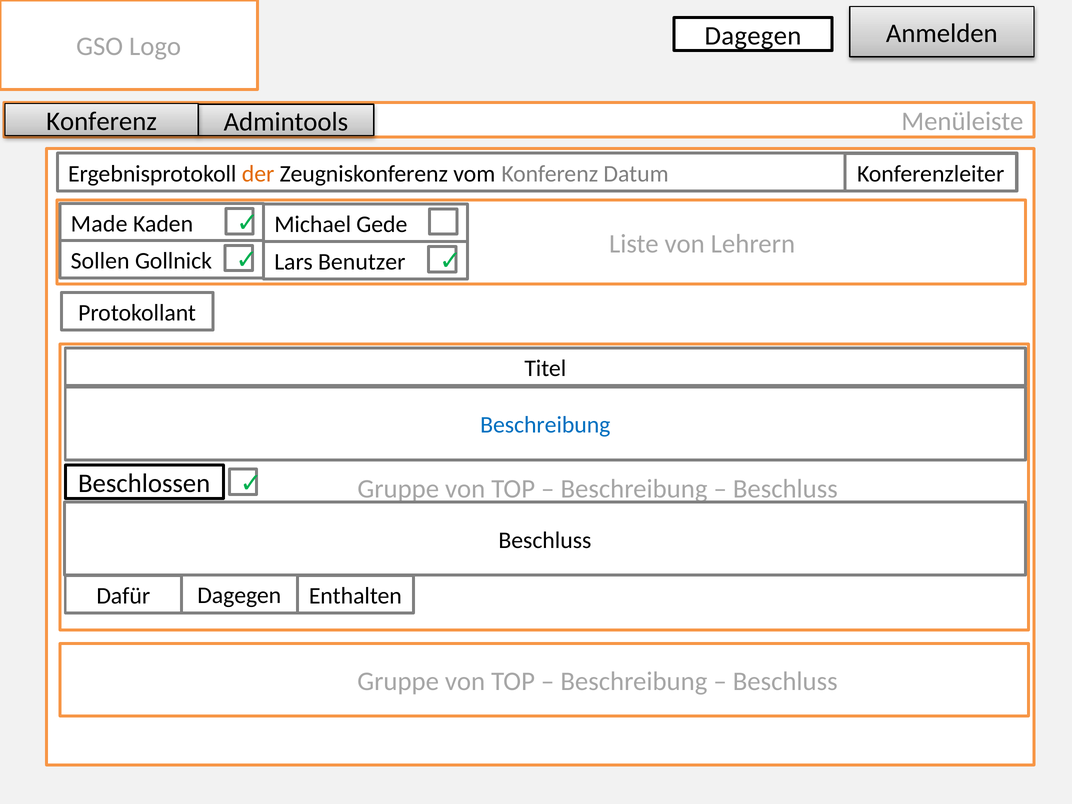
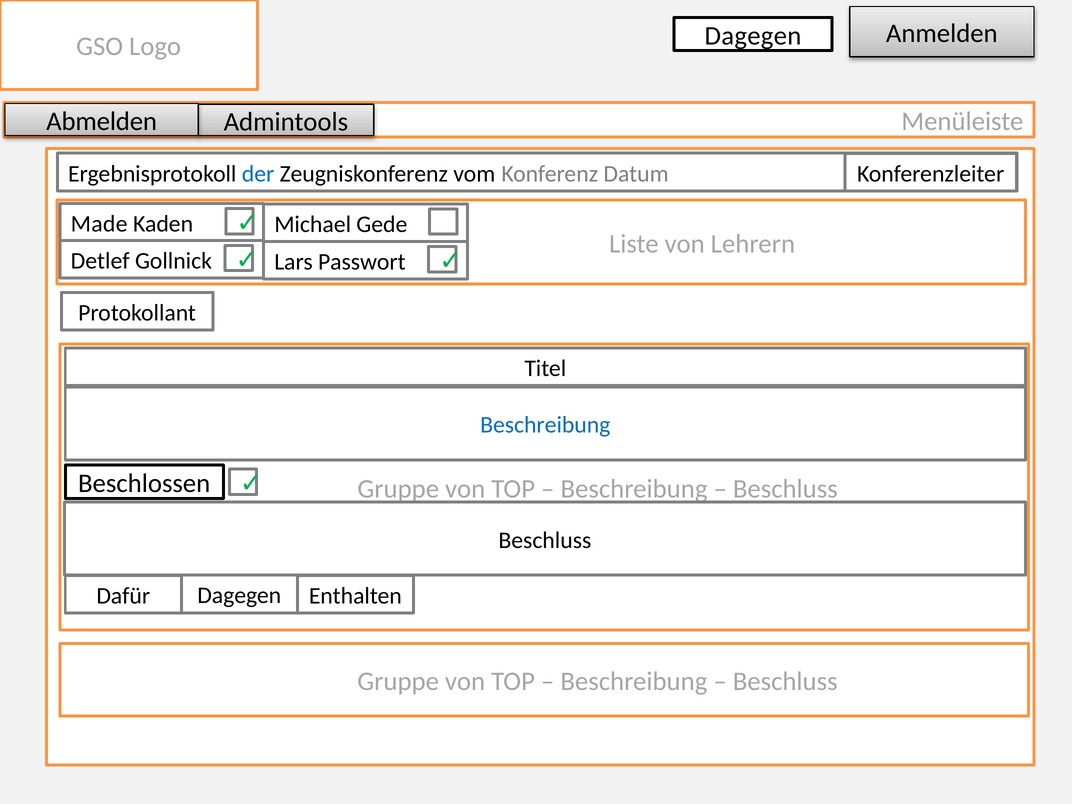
Konferenz at (102, 121): Konferenz -> Abmelden
der colour: orange -> blue
Sollen: Sollen -> Detlef
Benutzer: Benutzer -> Passwort
